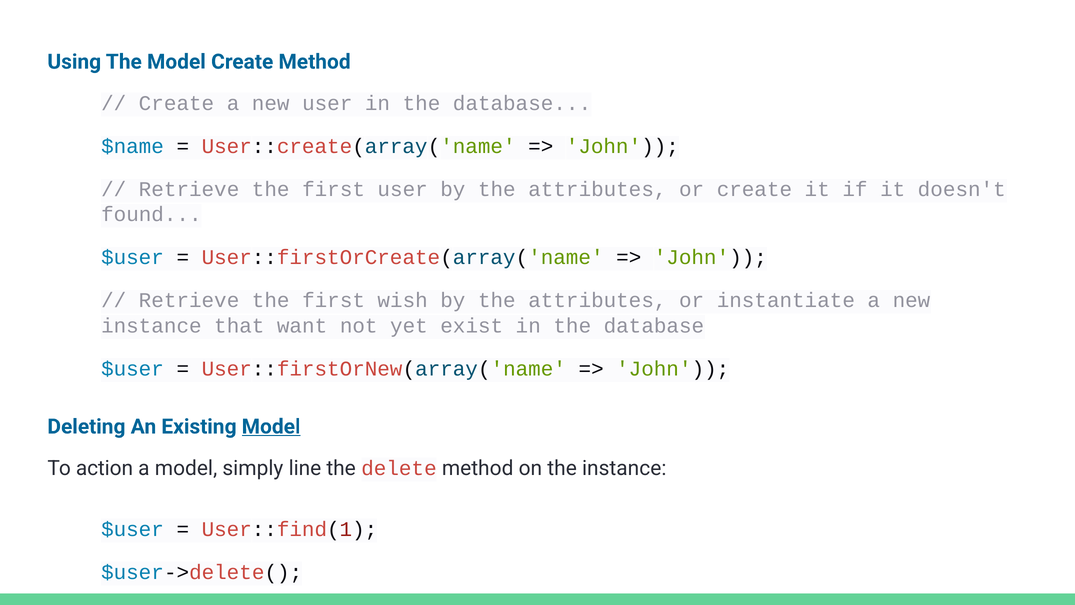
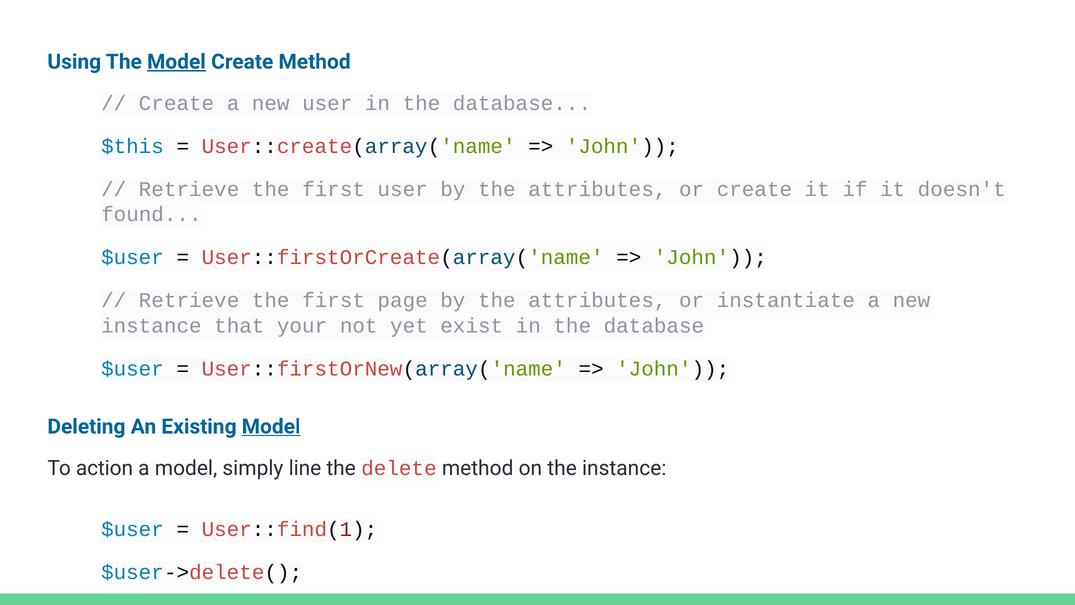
Model at (176, 62) underline: none -> present
$name: $name -> $this
wish: wish -> page
want: want -> your
